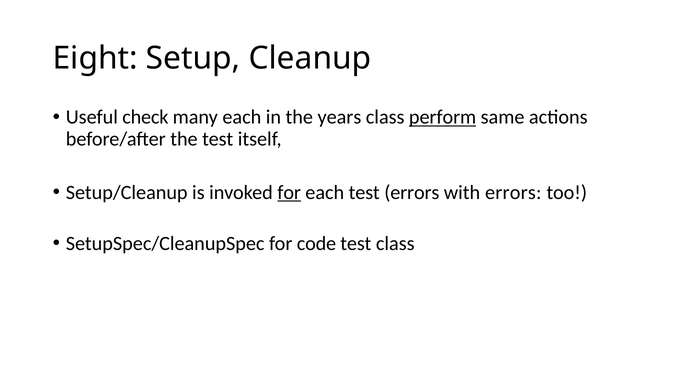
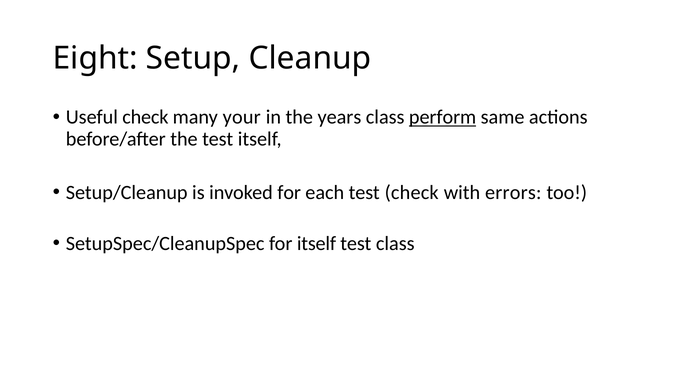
many each: each -> your
for at (289, 192) underline: present -> none
test errors: errors -> check
for code: code -> itself
